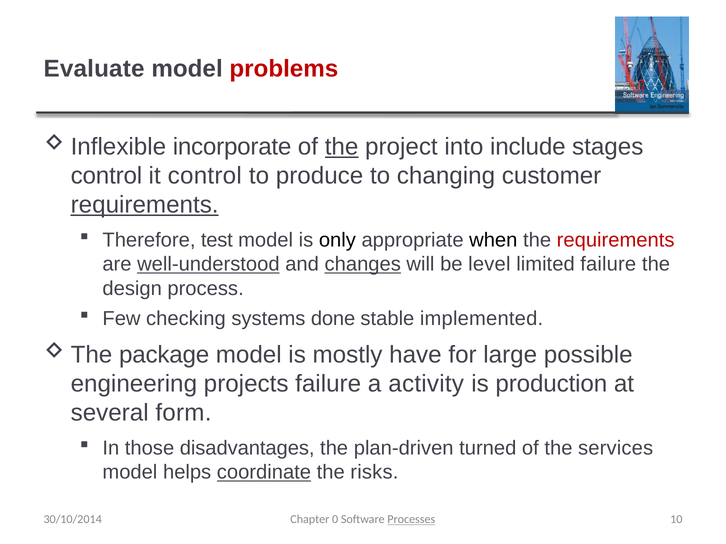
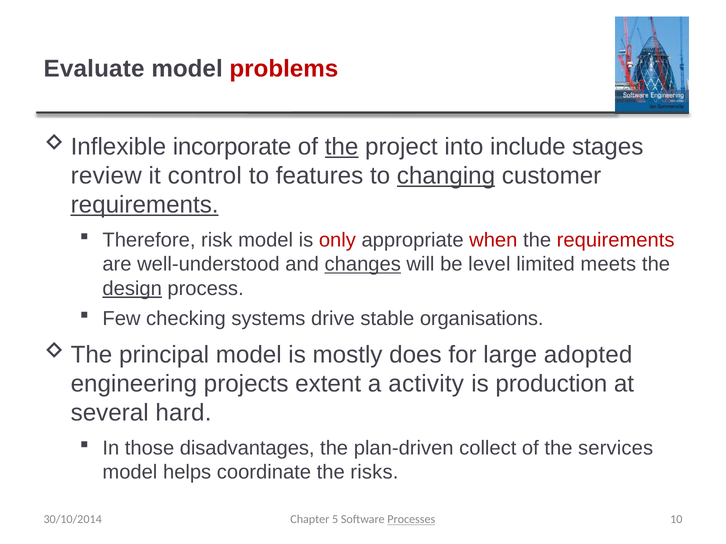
control at (106, 176): control -> review
produce: produce -> features
changing underline: none -> present
test: test -> risk
only colour: black -> red
when colour: black -> red
well-understood underline: present -> none
limited failure: failure -> meets
design underline: none -> present
done: done -> drive
implemented: implemented -> organisations
package: package -> principal
have: have -> does
possible: possible -> adopted
projects failure: failure -> extent
form: form -> hard
turned: turned -> collect
coordinate underline: present -> none
0: 0 -> 5
